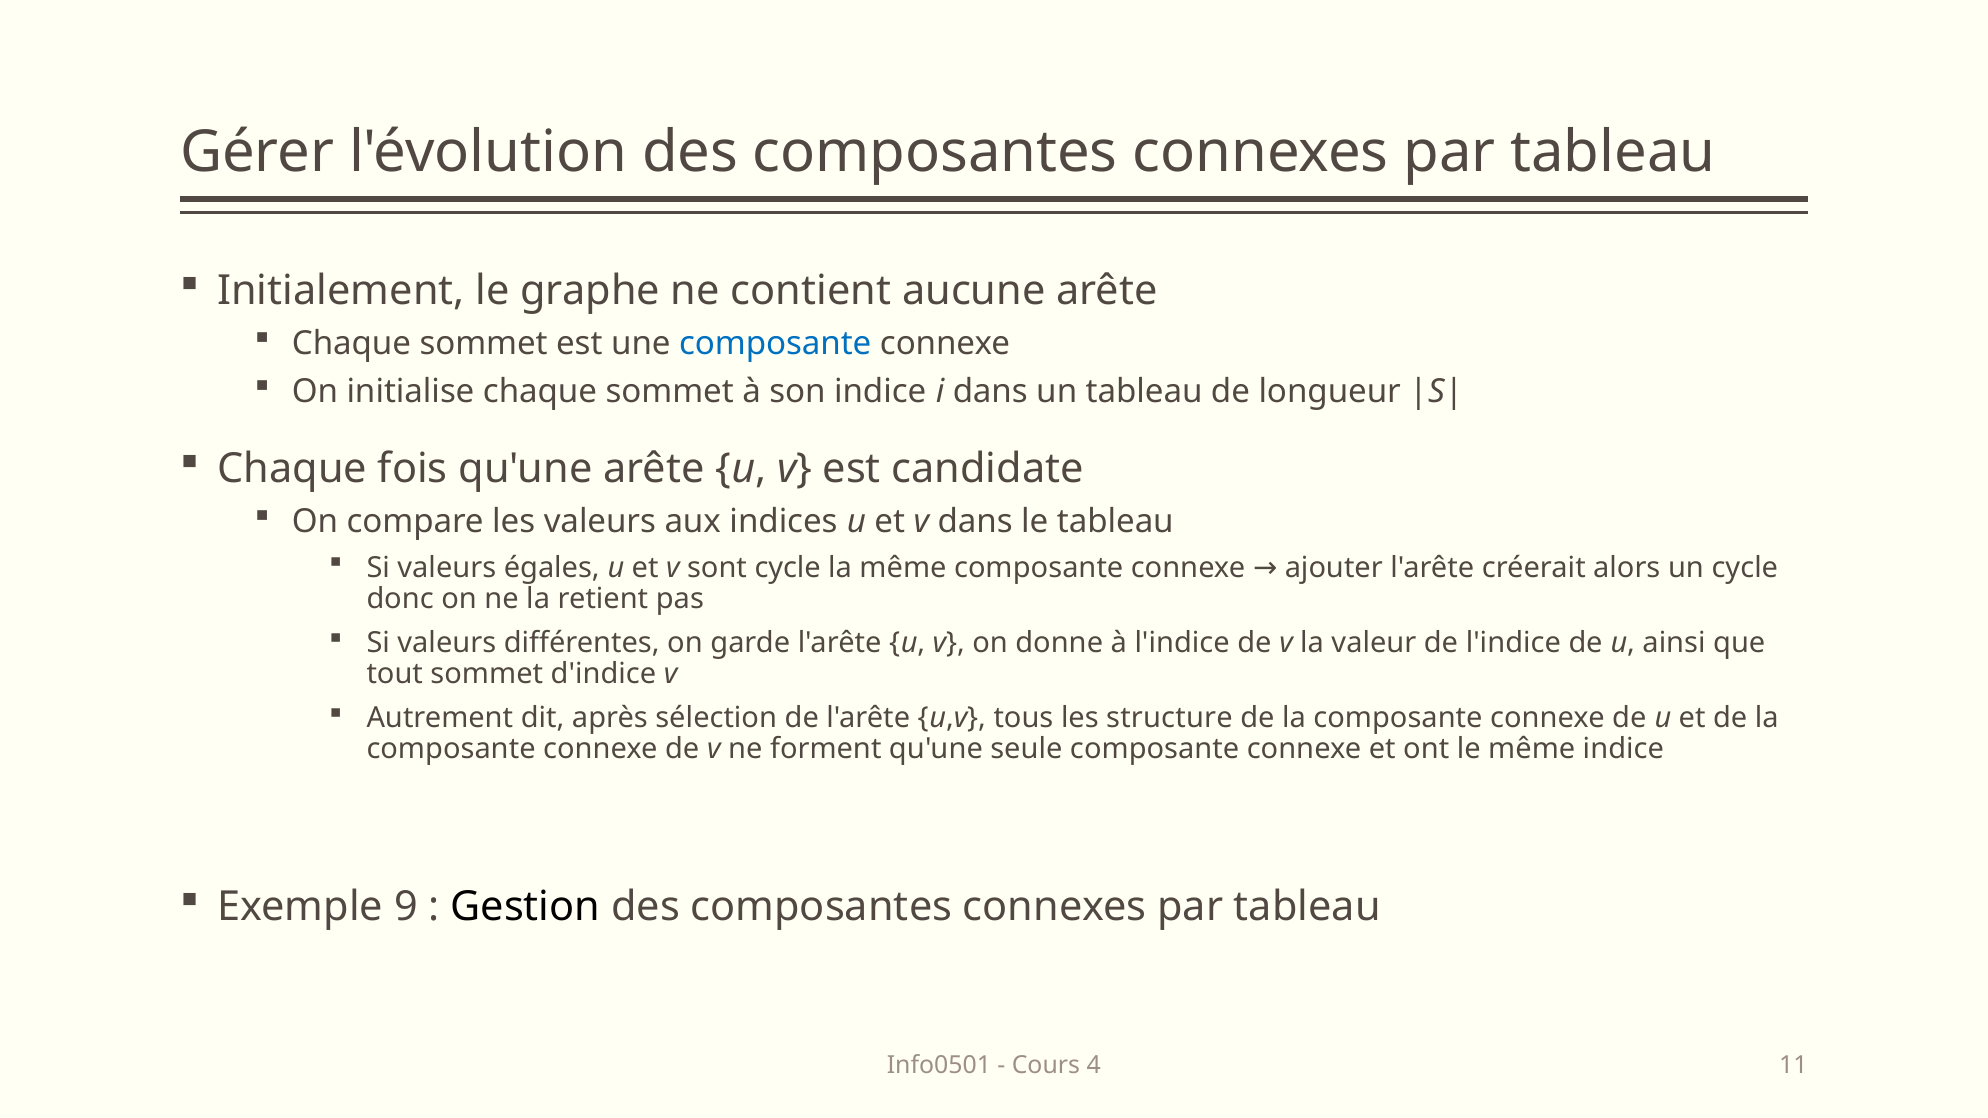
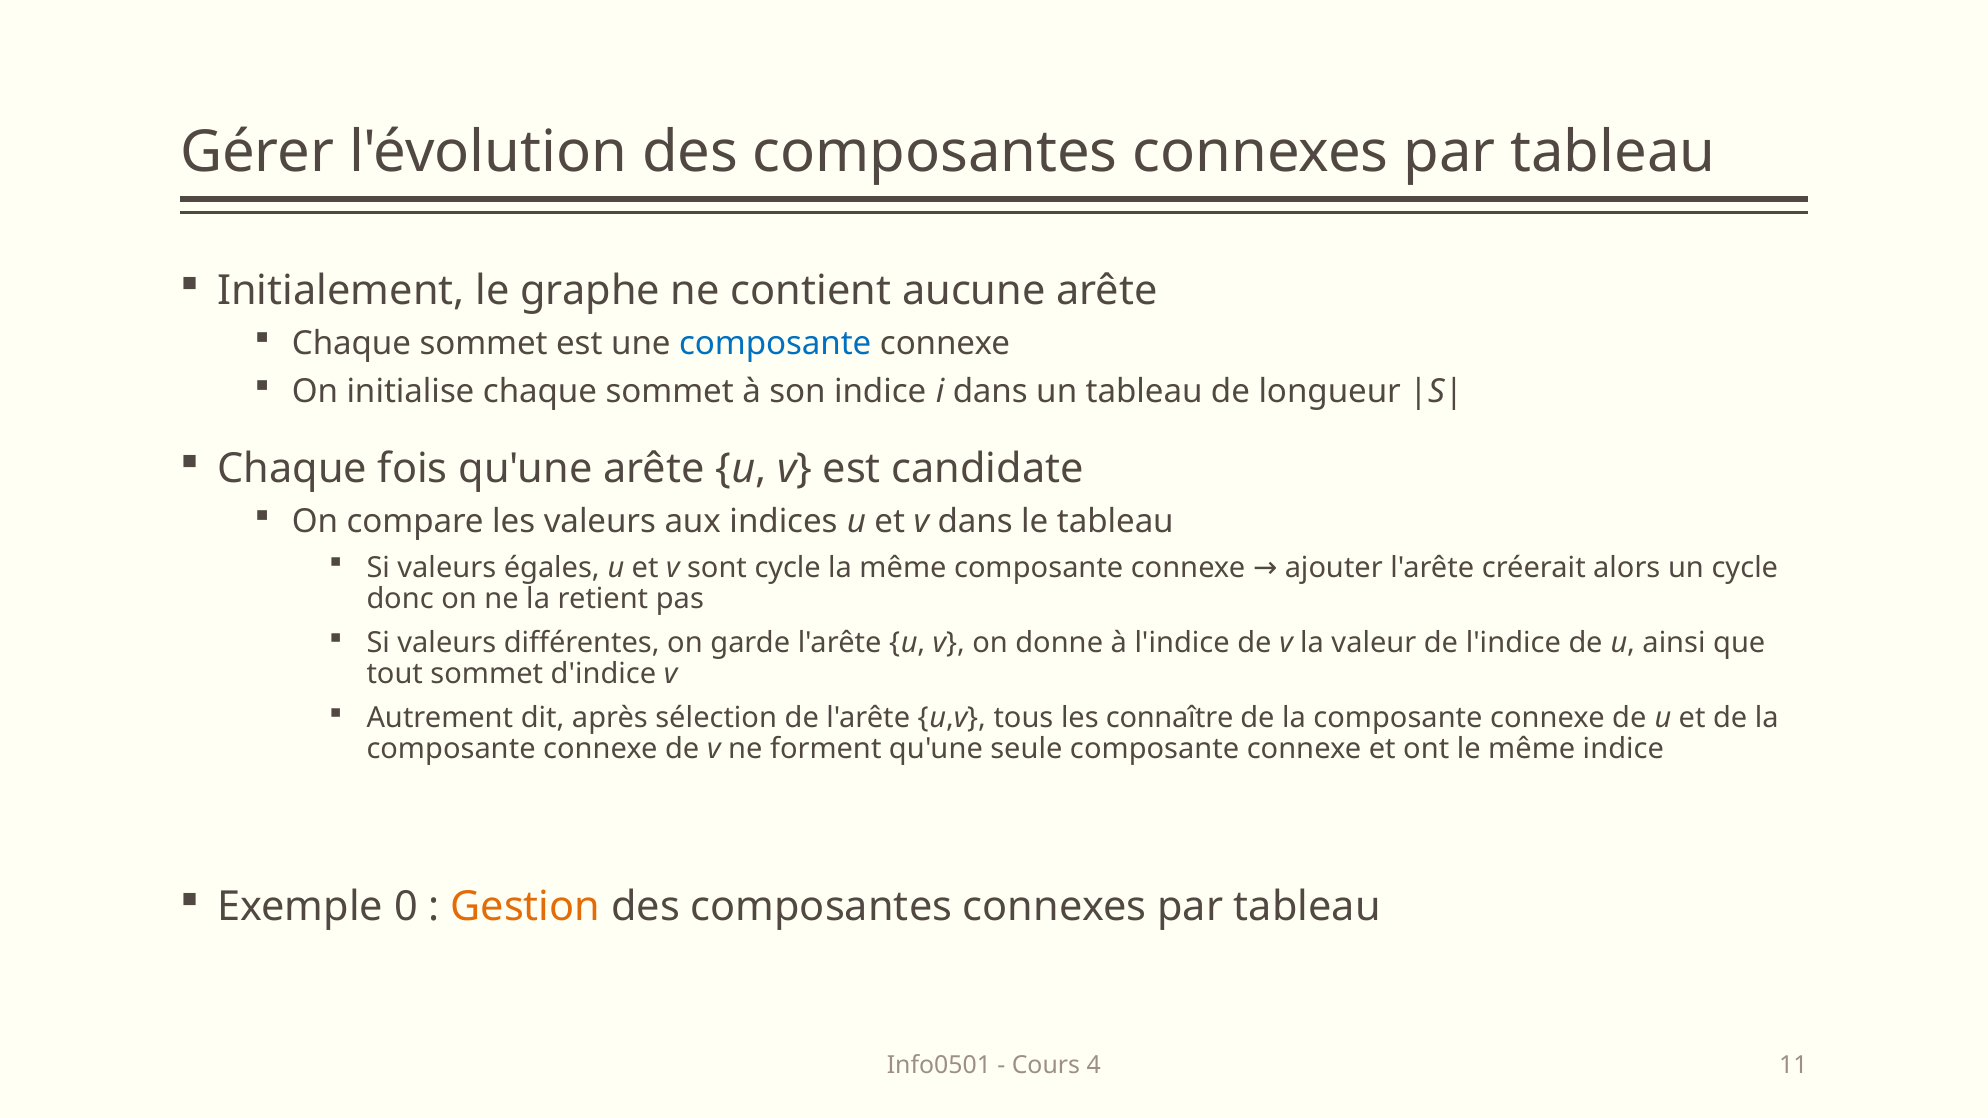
structure: structure -> connaître
9: 9 -> 0
Gestion colour: black -> orange
